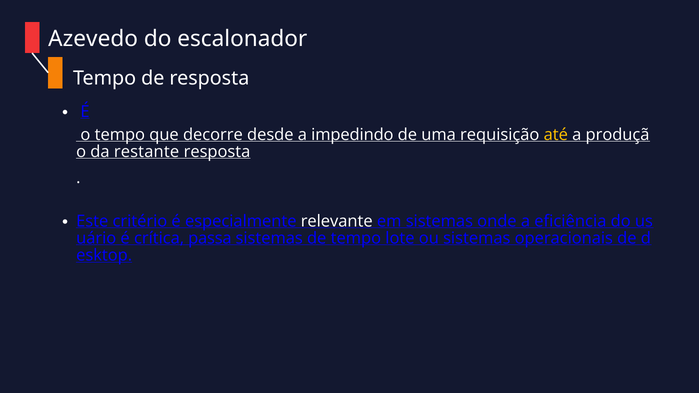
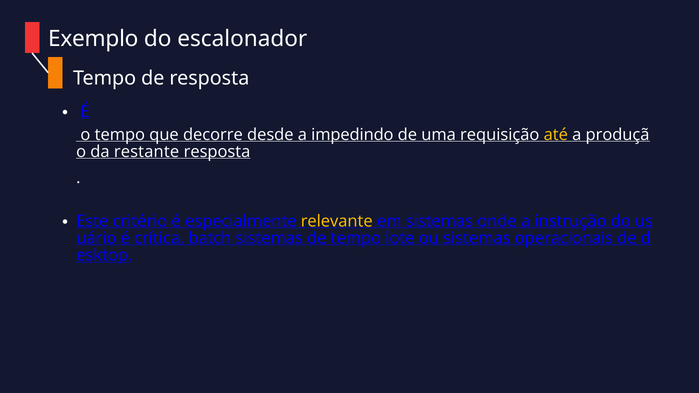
Azevedo: Azevedo -> Exemplo
relevante colour: white -> yellow
eficiência: eficiência -> instrução
passa: passa -> batch
